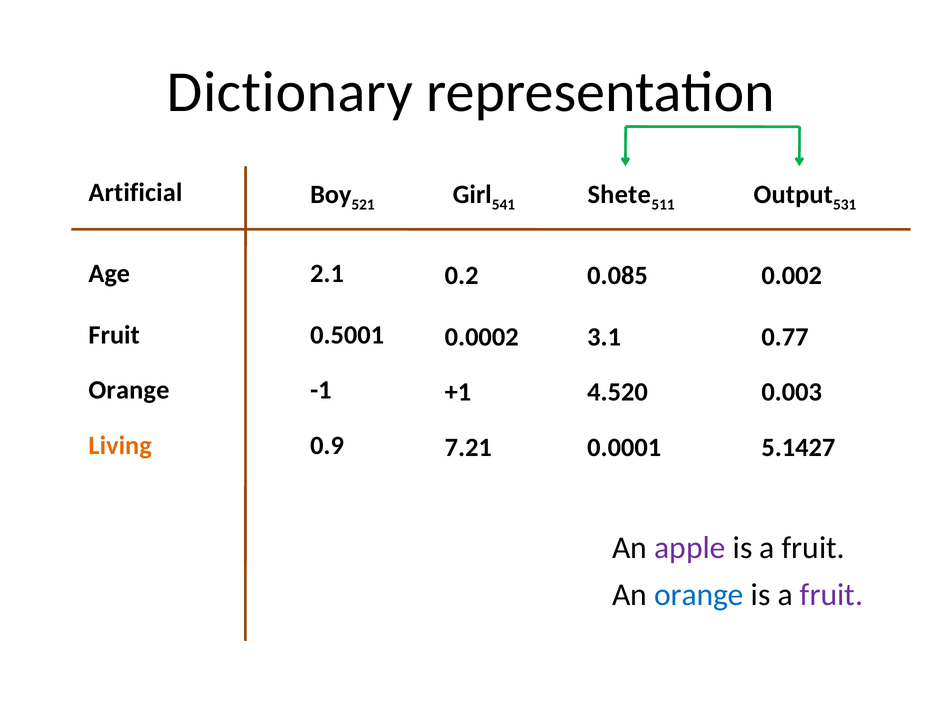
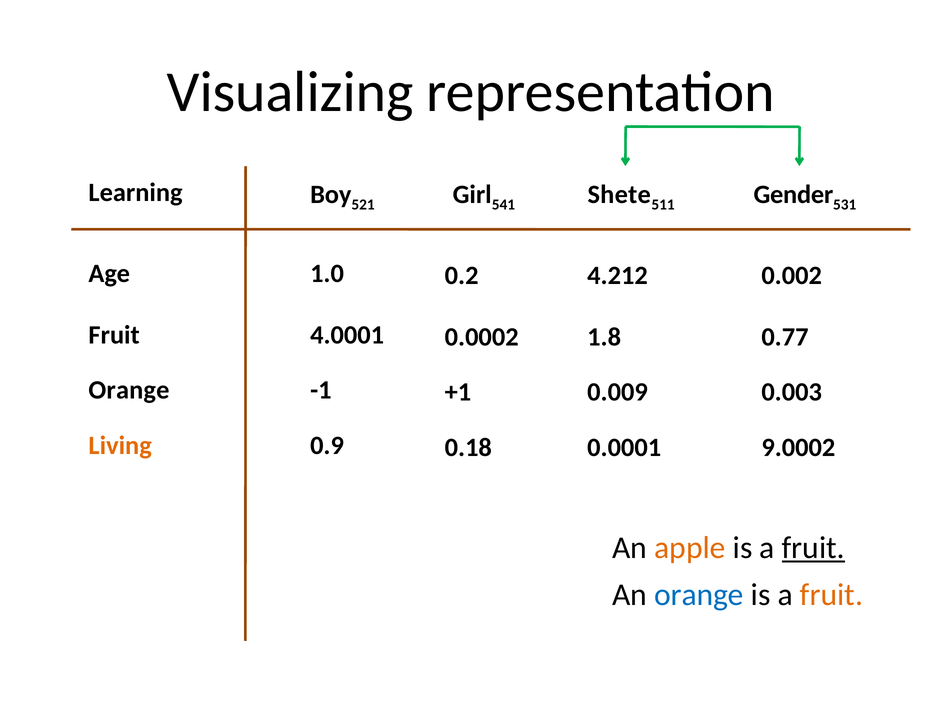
Dictionary: Dictionary -> Visualizing
Artificial: Artificial -> Learning
Output: Output -> Gender
2.1: 2.1 -> 1.0
0.085: 0.085 -> 4.212
0.5001: 0.5001 -> 4.0001
3.1: 3.1 -> 1.8
4.520: 4.520 -> 0.009
7.21: 7.21 -> 0.18
5.1427: 5.1427 -> 9.0002
apple colour: purple -> orange
fruit at (813, 548) underline: none -> present
fruit at (831, 595) colour: purple -> orange
